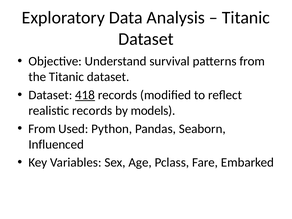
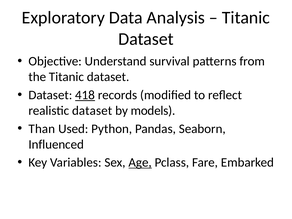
realistic records: records -> dataset
From at (42, 129): From -> Than
Age underline: none -> present
